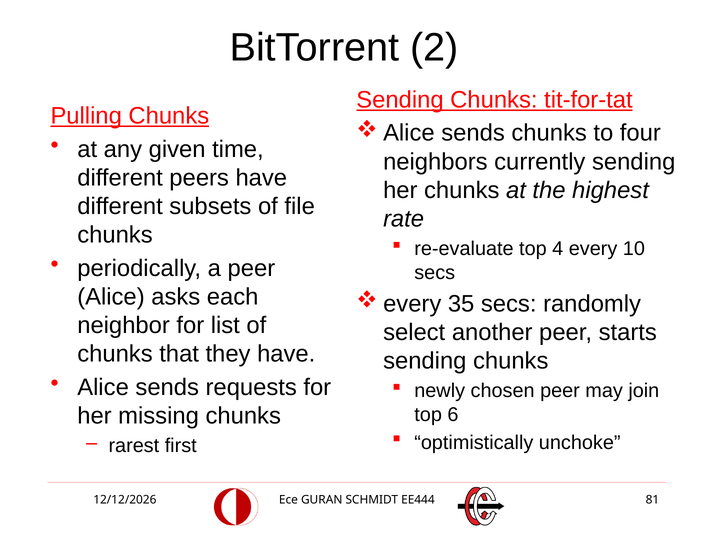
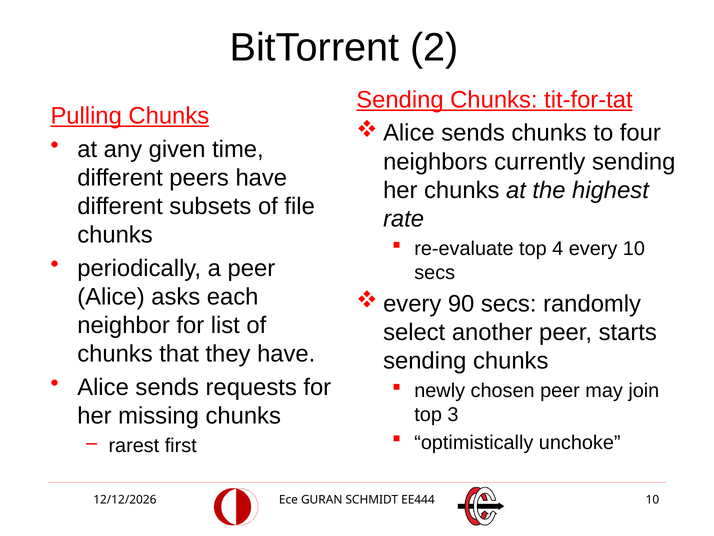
35: 35 -> 90
6: 6 -> 3
EE444 81: 81 -> 10
